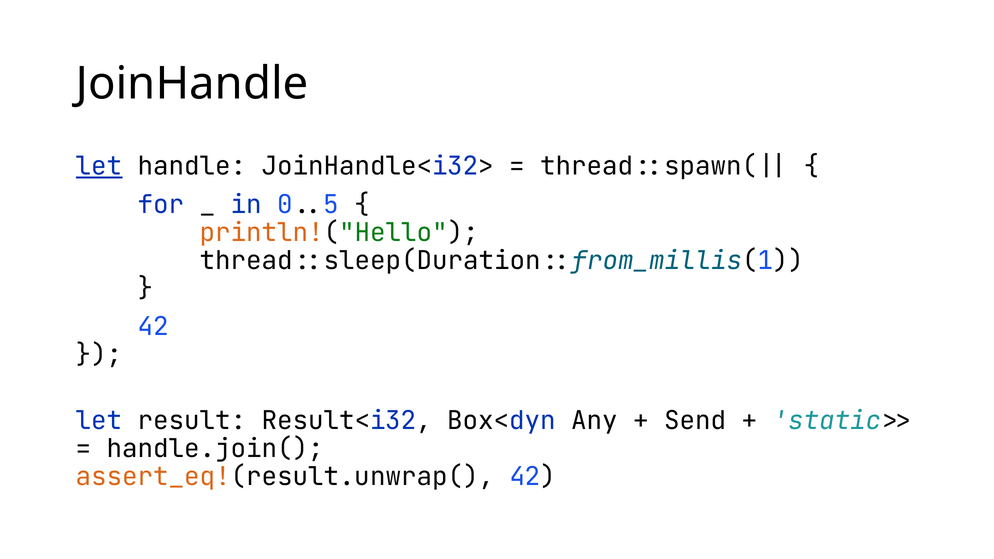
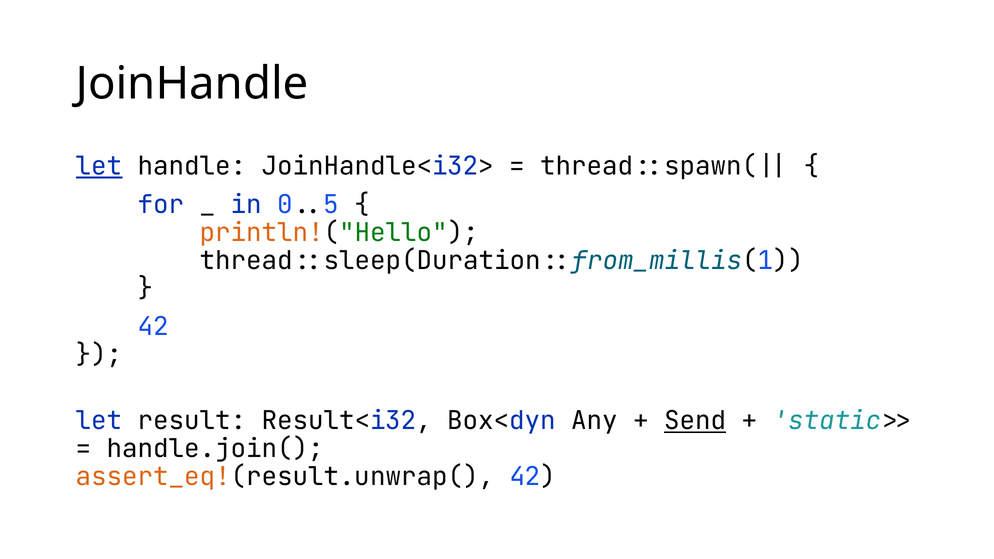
Send underline: none -> present
